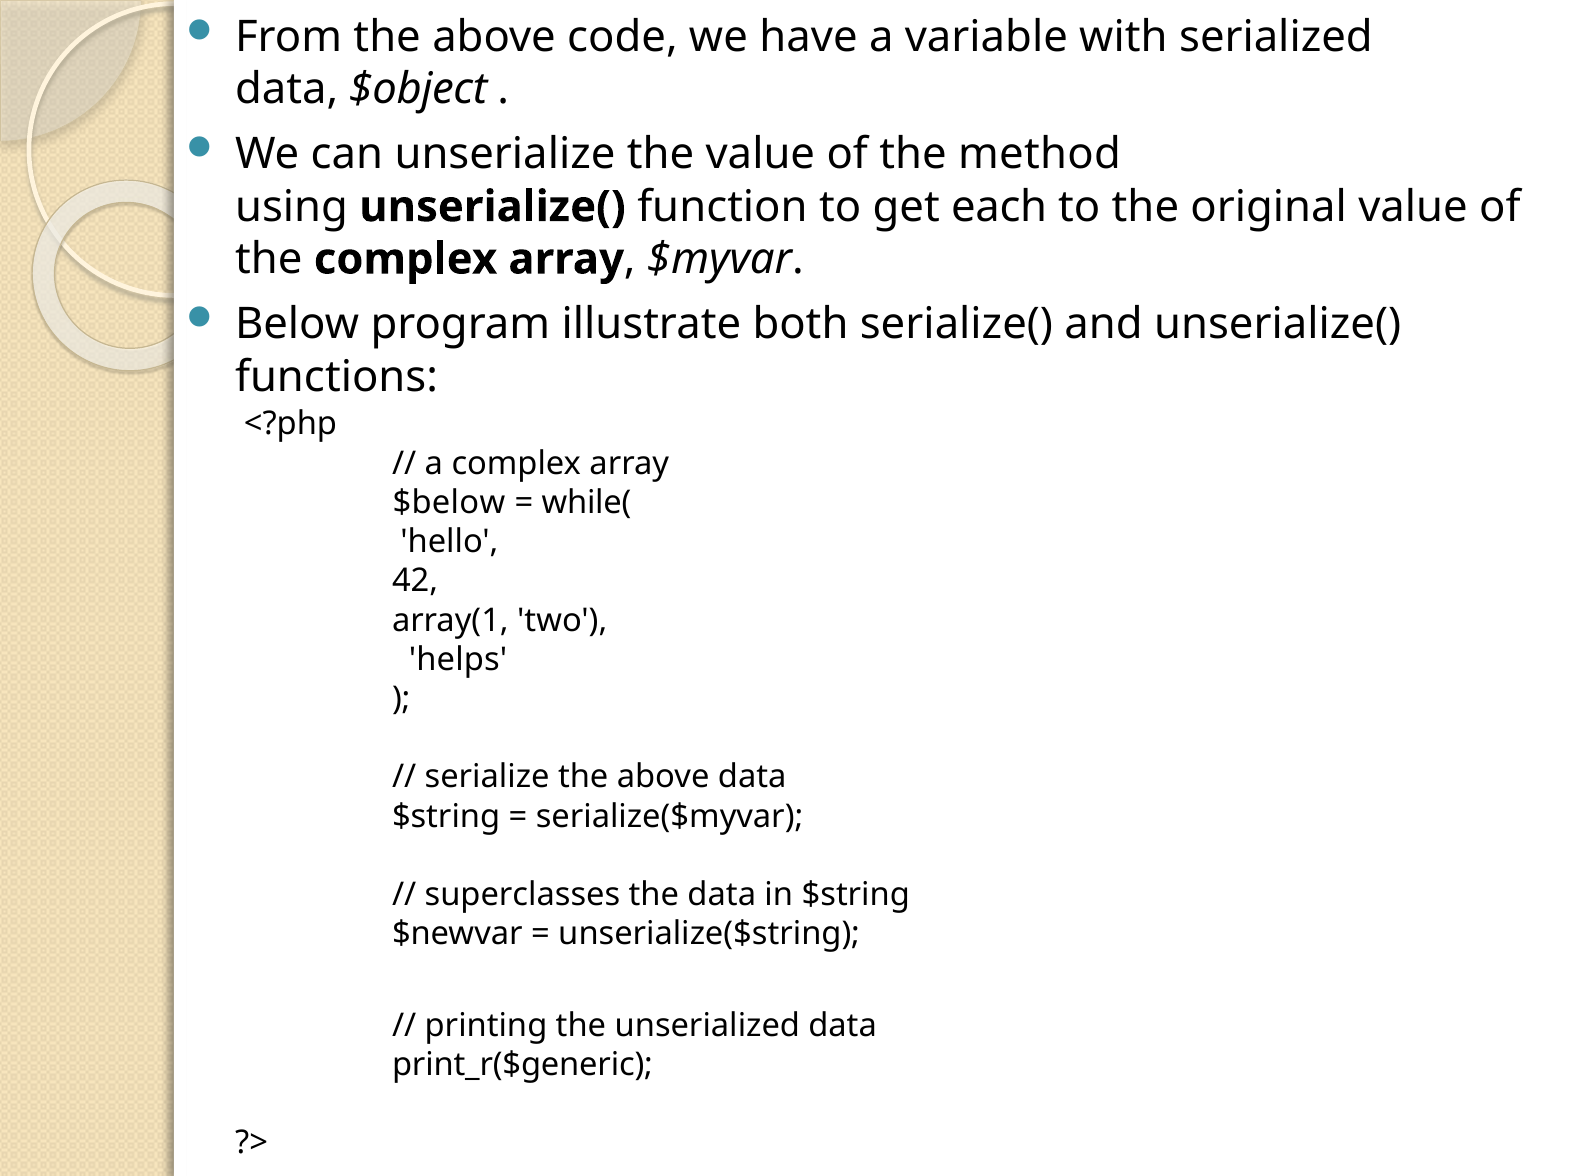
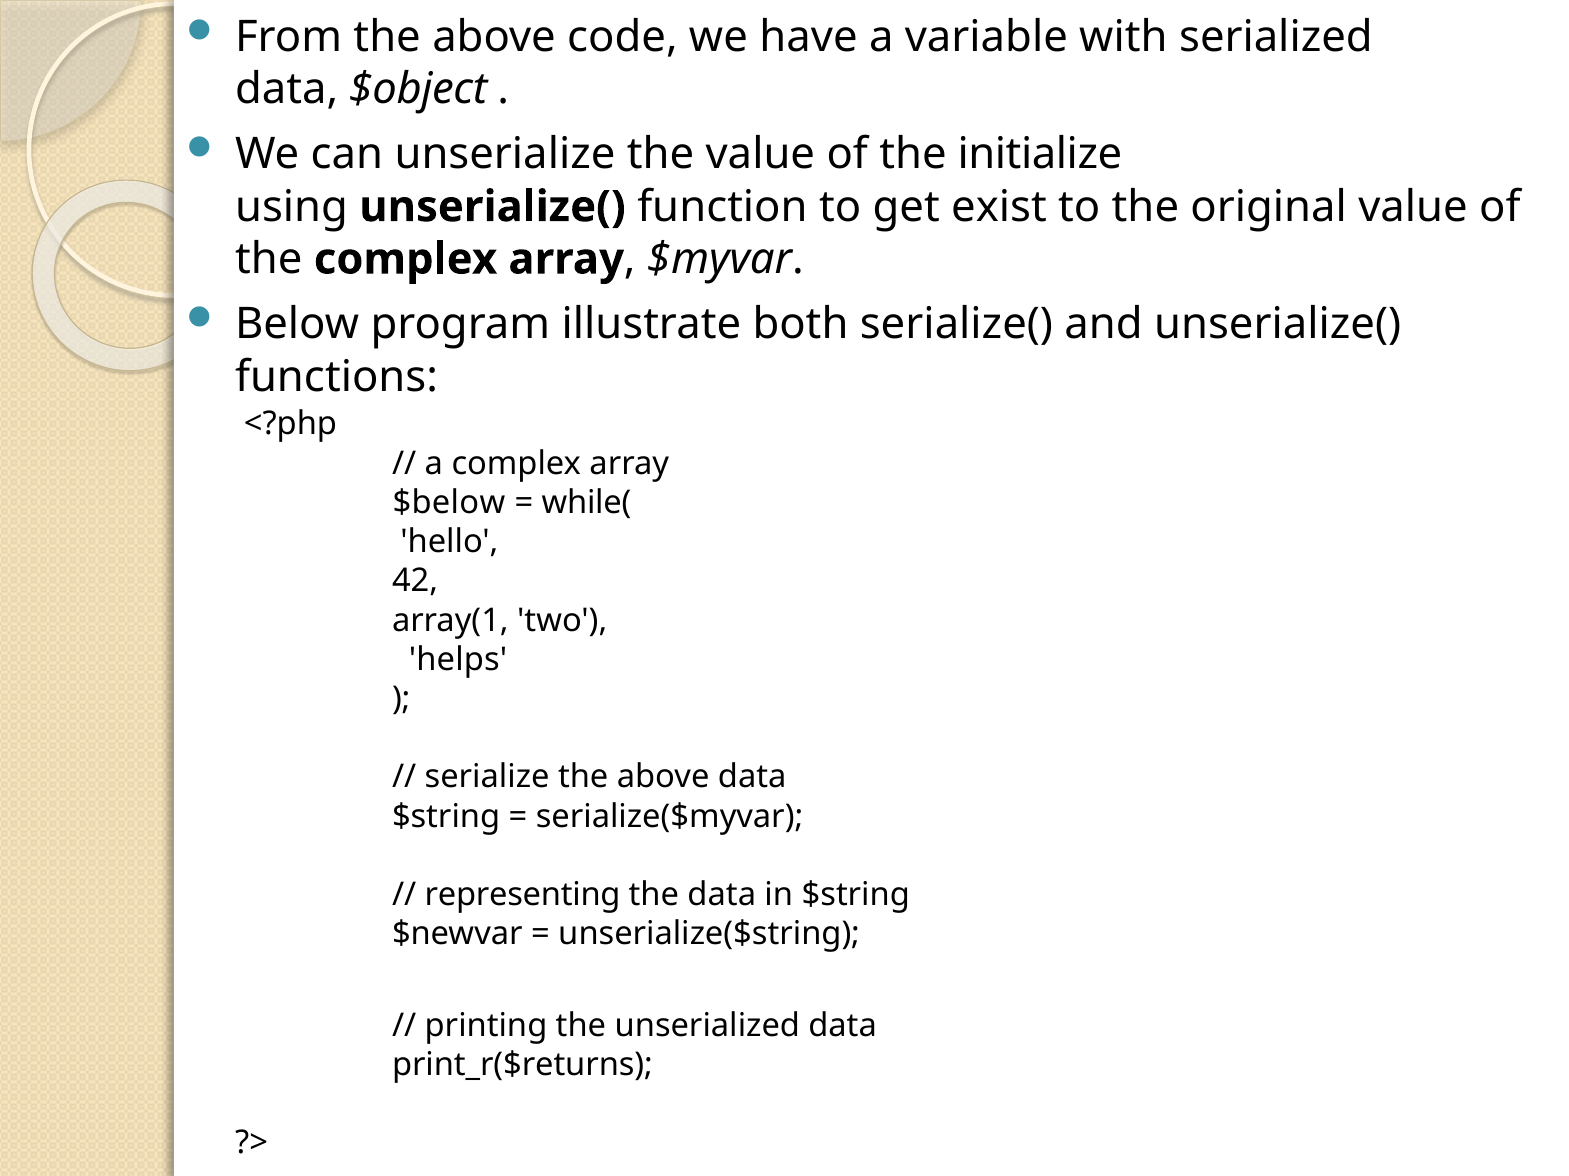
method: method -> initialize
each: each -> exist
superclasses: superclasses -> representing
print_r($generic: print_r($generic -> print_r($returns
